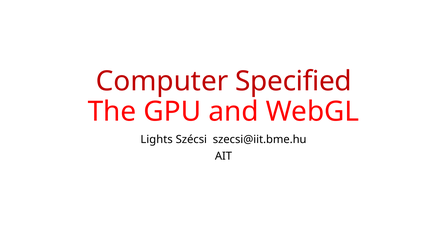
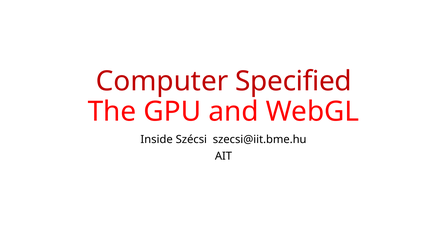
Lights: Lights -> Inside
